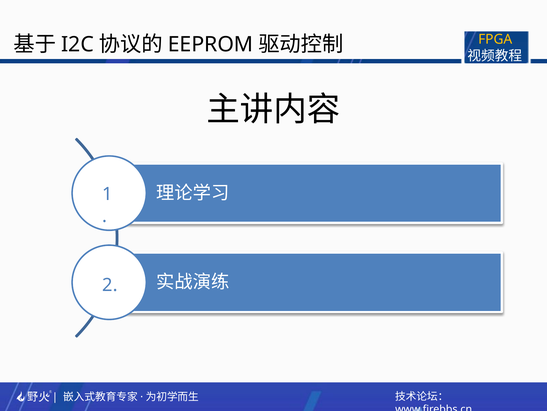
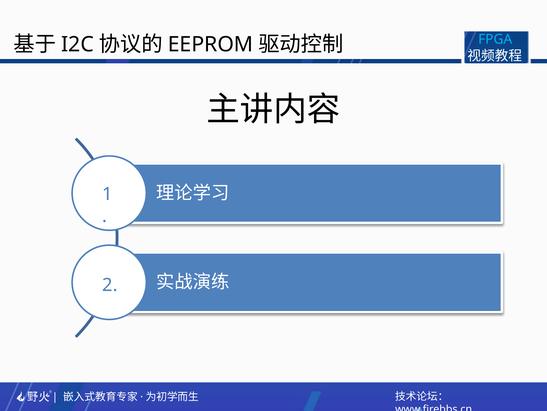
FPGA colour: yellow -> light blue
